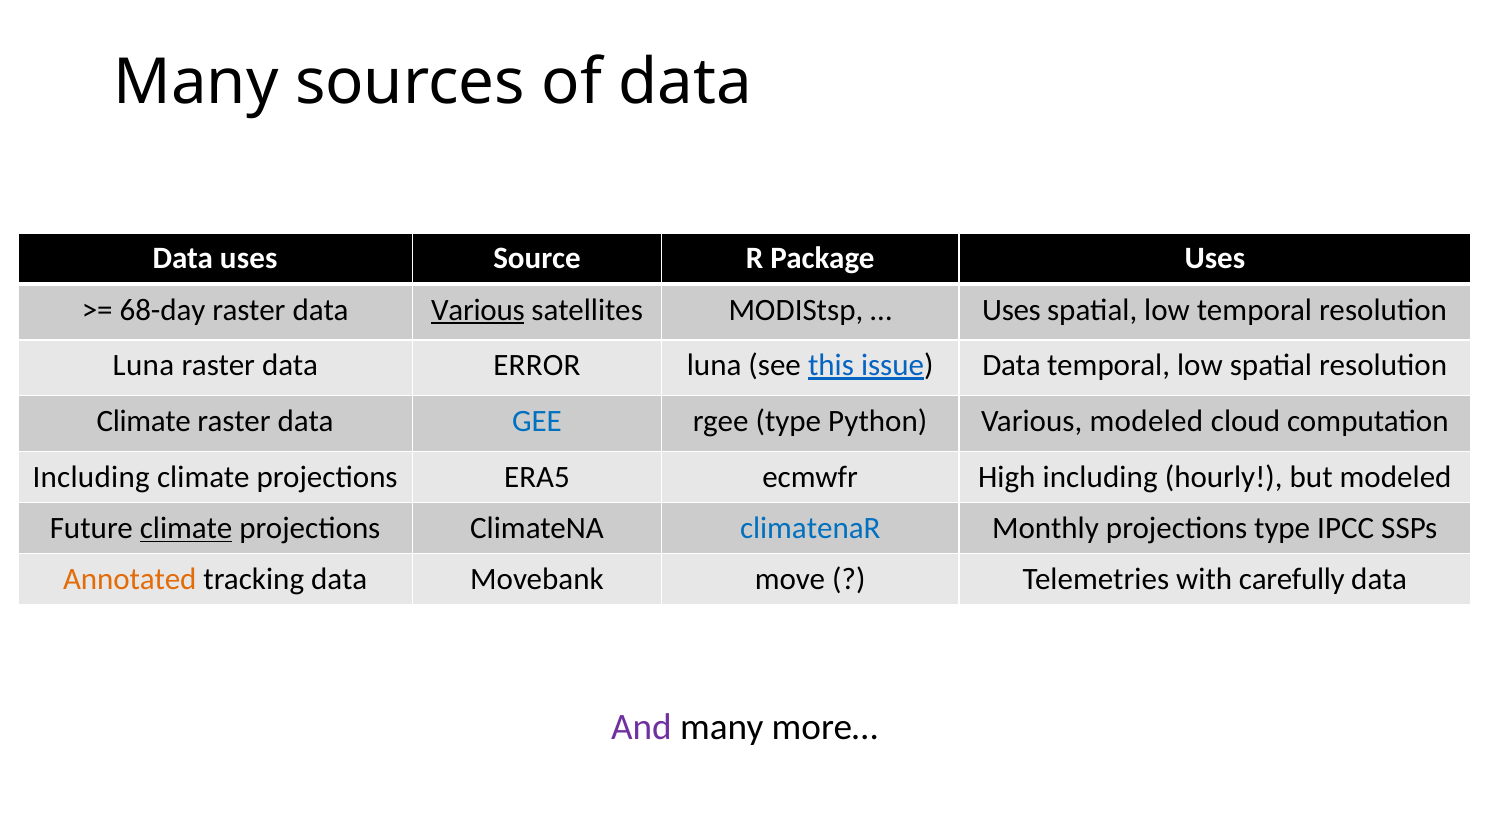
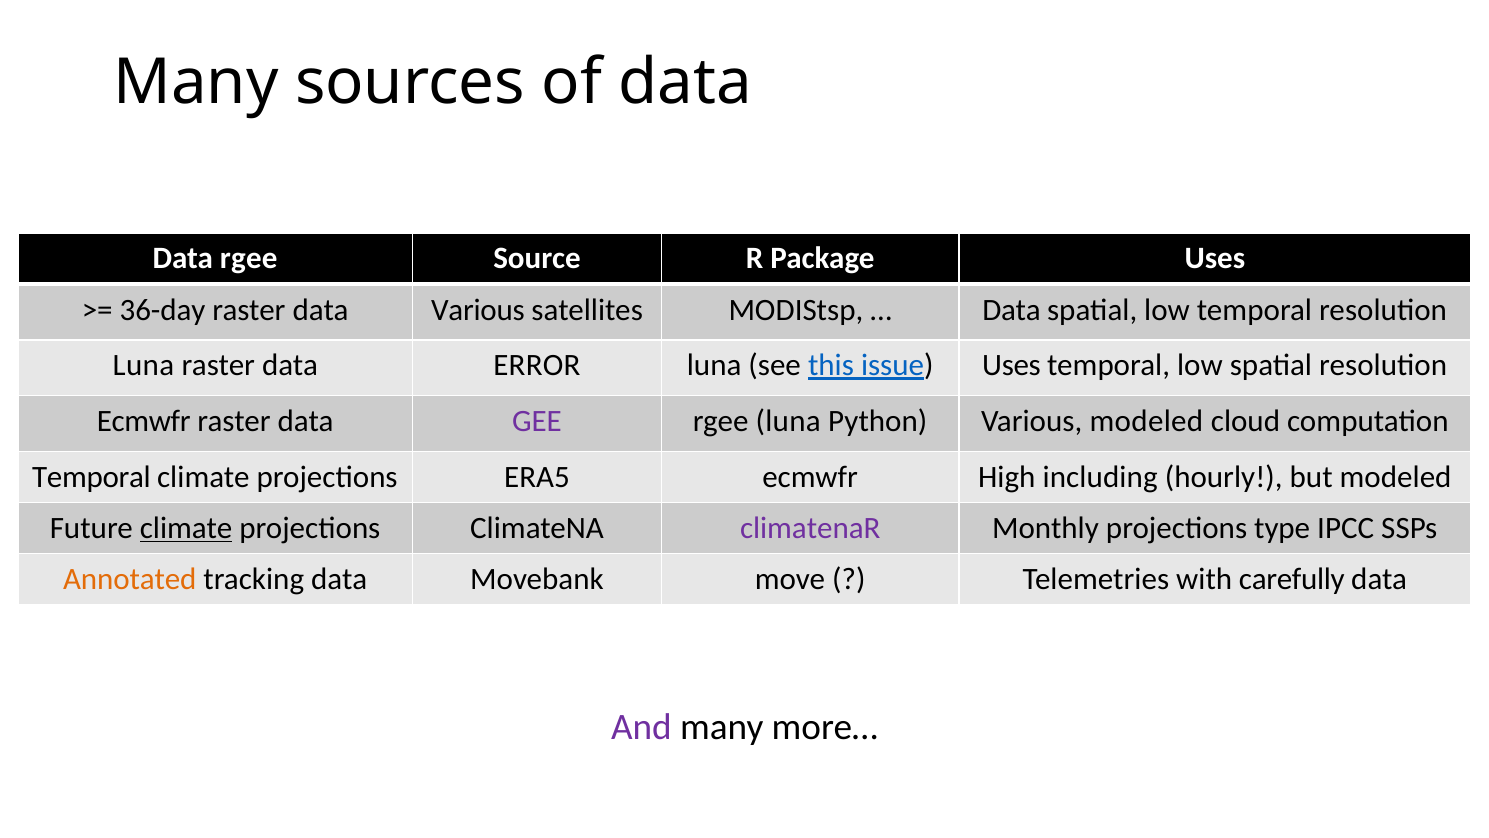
Data uses: uses -> rgee
68-day: 68-day -> 36-day
Various at (478, 310) underline: present -> none
Uses at (1012, 310): Uses -> Data
issue Data: Data -> Uses
Climate at (144, 421): Climate -> Ecmwfr
GEE colour: blue -> purple
rgee type: type -> luna
Including at (91, 477): Including -> Temporal
climatenaR colour: blue -> purple
